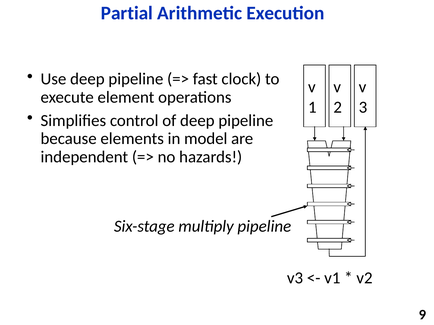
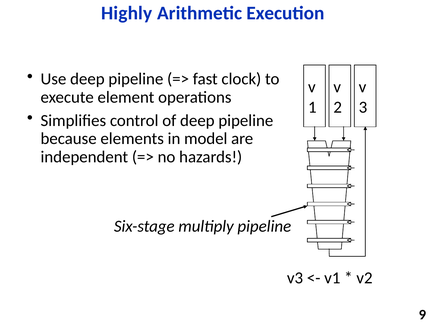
Partial: Partial -> Highly
